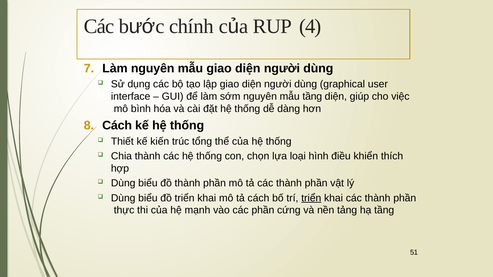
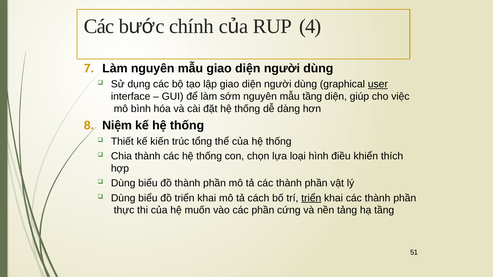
user underline: none -> present
Cách at (117, 126): Cách -> Niệm
mạnh: mạnh -> muốn
